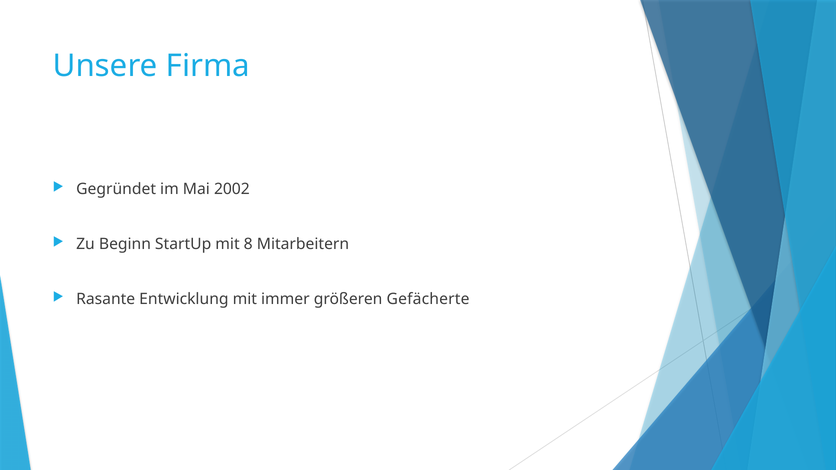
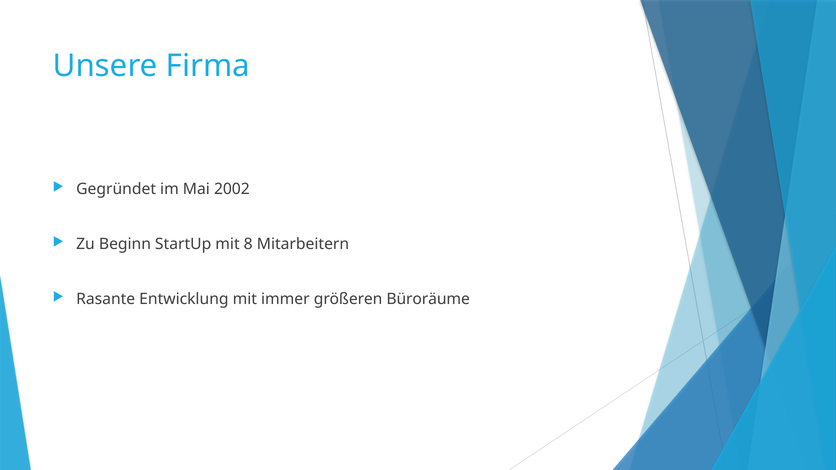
Gefächerte: Gefächerte -> Büroräume
